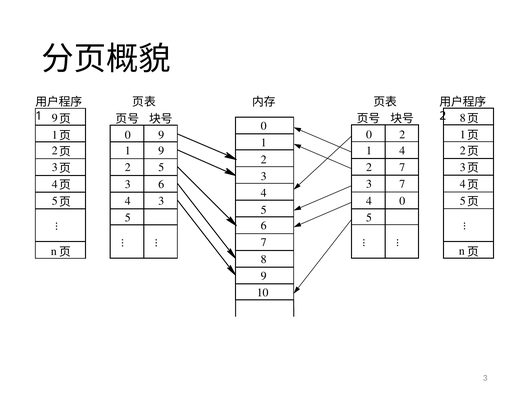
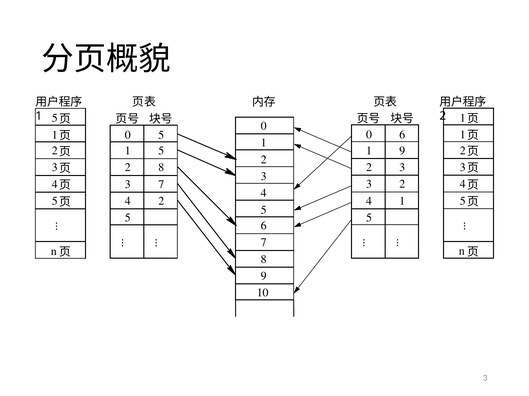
9 at (55, 118): 9 -> 5
2 8: 8 -> 1
0 2: 2 -> 6
0 9: 9 -> 5
1 4: 4 -> 9
9 at (161, 151): 9 -> 5
7 at (402, 168): 7 -> 3
2 5: 5 -> 8
3 7: 7 -> 2
3 6: 6 -> 7
4 0: 0 -> 1
4 3: 3 -> 2
